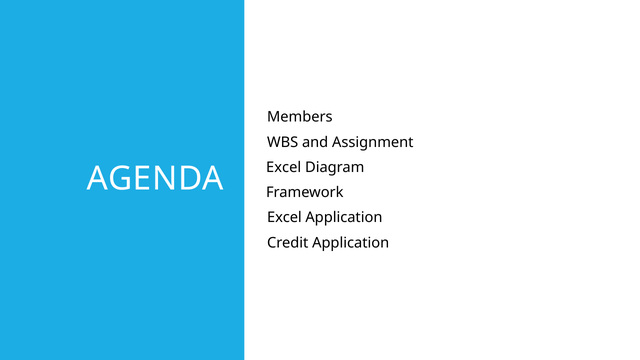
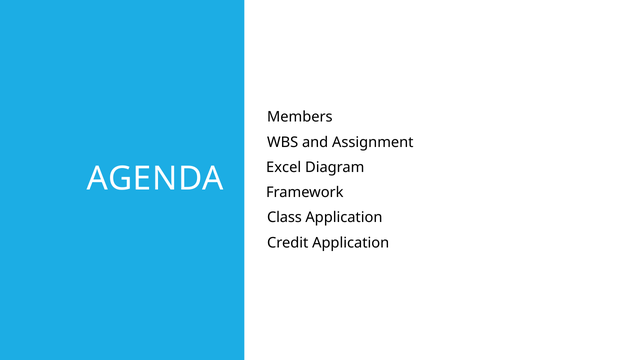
Excel at (284, 218): Excel -> Class
